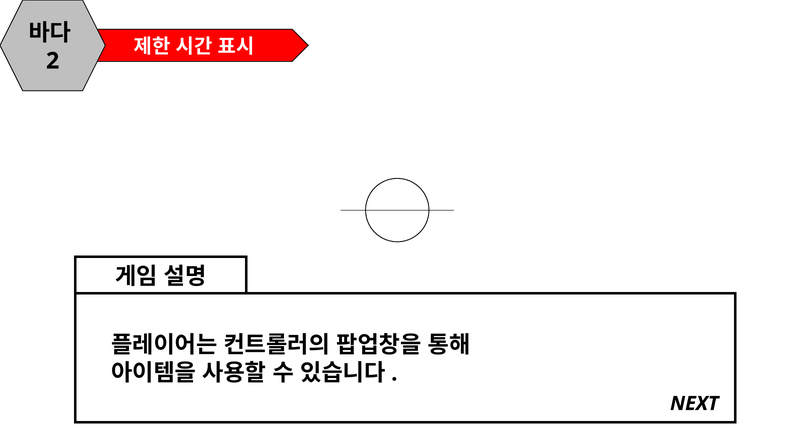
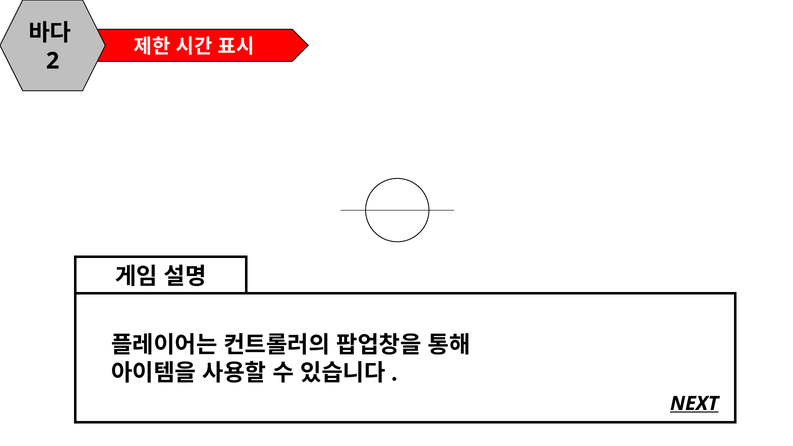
NEXT underline: none -> present
